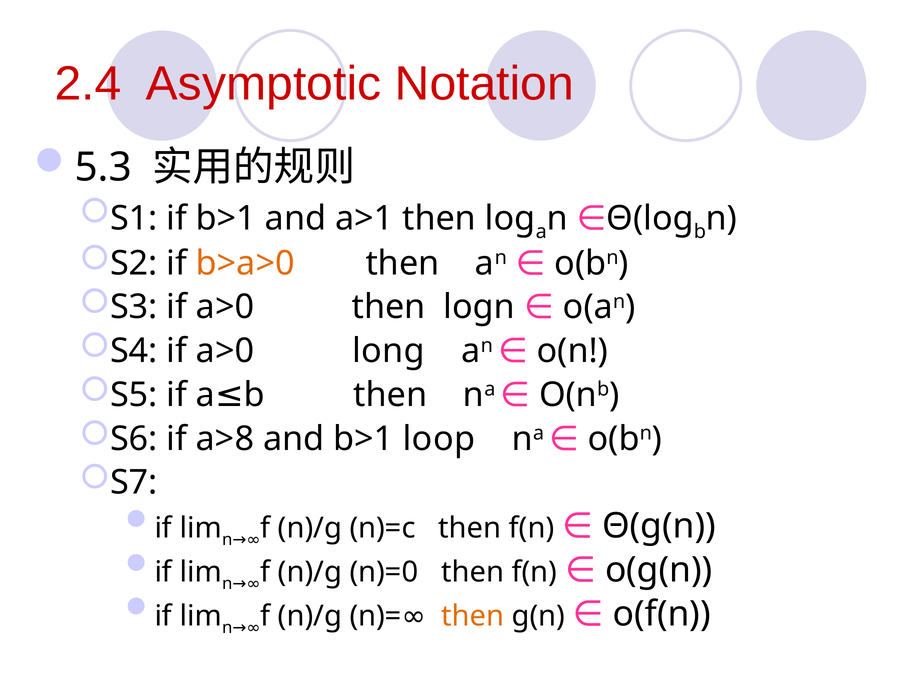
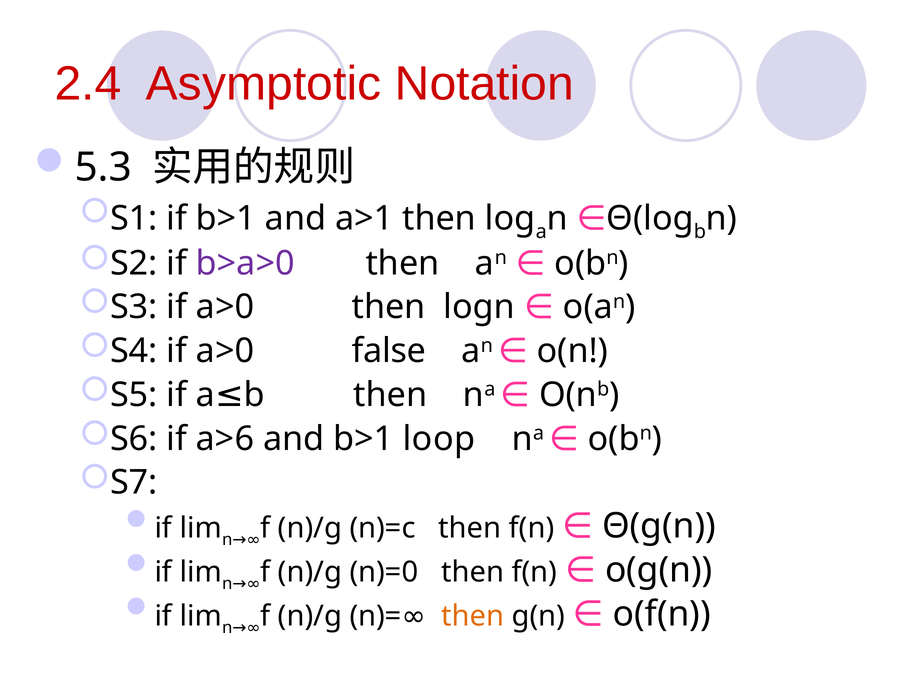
b>a>0 colour: orange -> purple
long: long -> false
a>8: a>8 -> a>6
